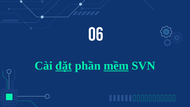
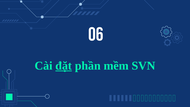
mềm underline: present -> none
